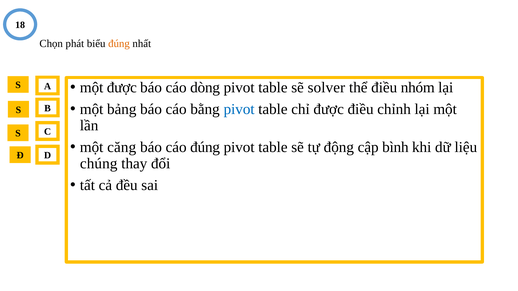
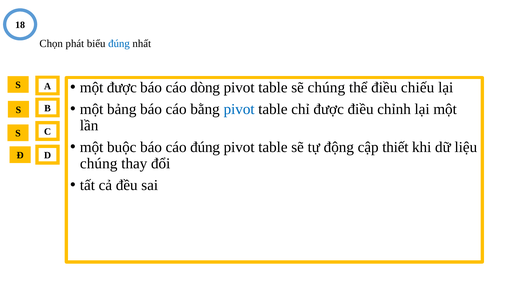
đúng at (119, 44) colour: orange -> blue
sẽ solver: solver -> chúng
nhóm: nhóm -> chiếu
căng: căng -> buộc
bình: bình -> thiết
